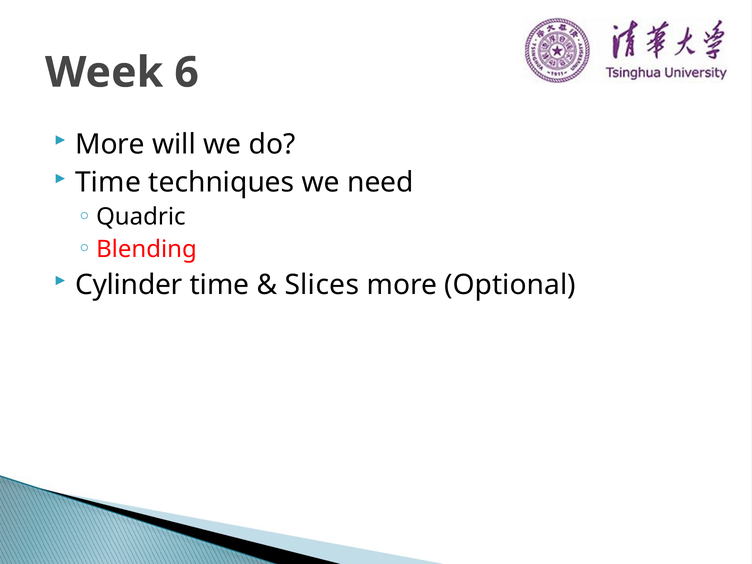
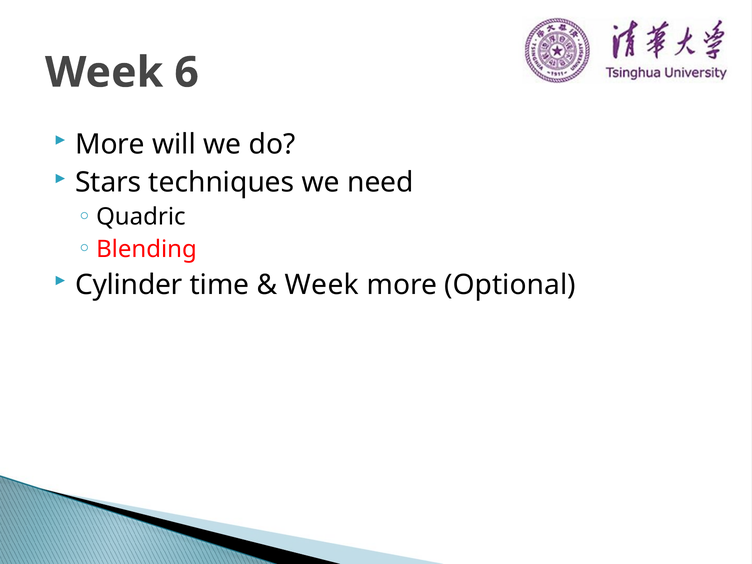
Time at (108, 182): Time -> Stars
Slices at (322, 285): Slices -> Week
